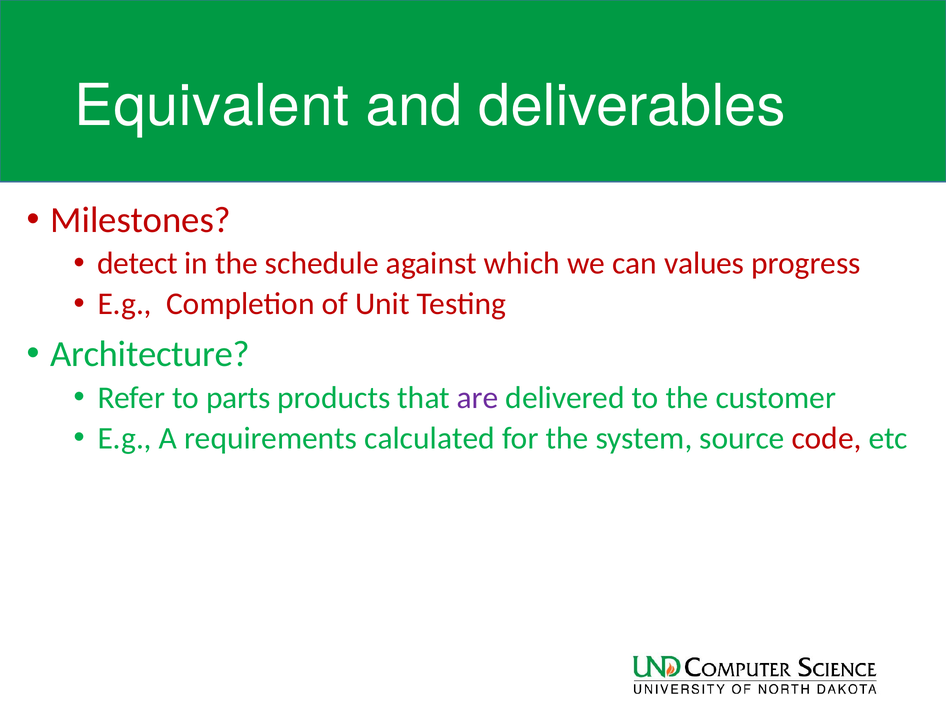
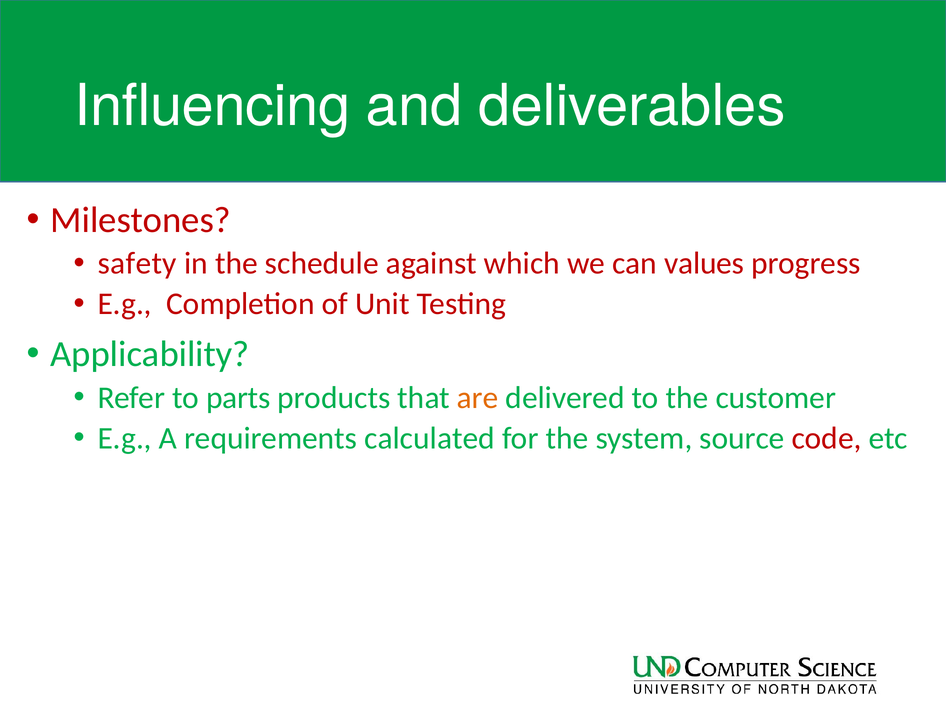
Equivalent: Equivalent -> Influencing
detect: detect -> safety
Architecture: Architecture -> Applicability
are colour: purple -> orange
